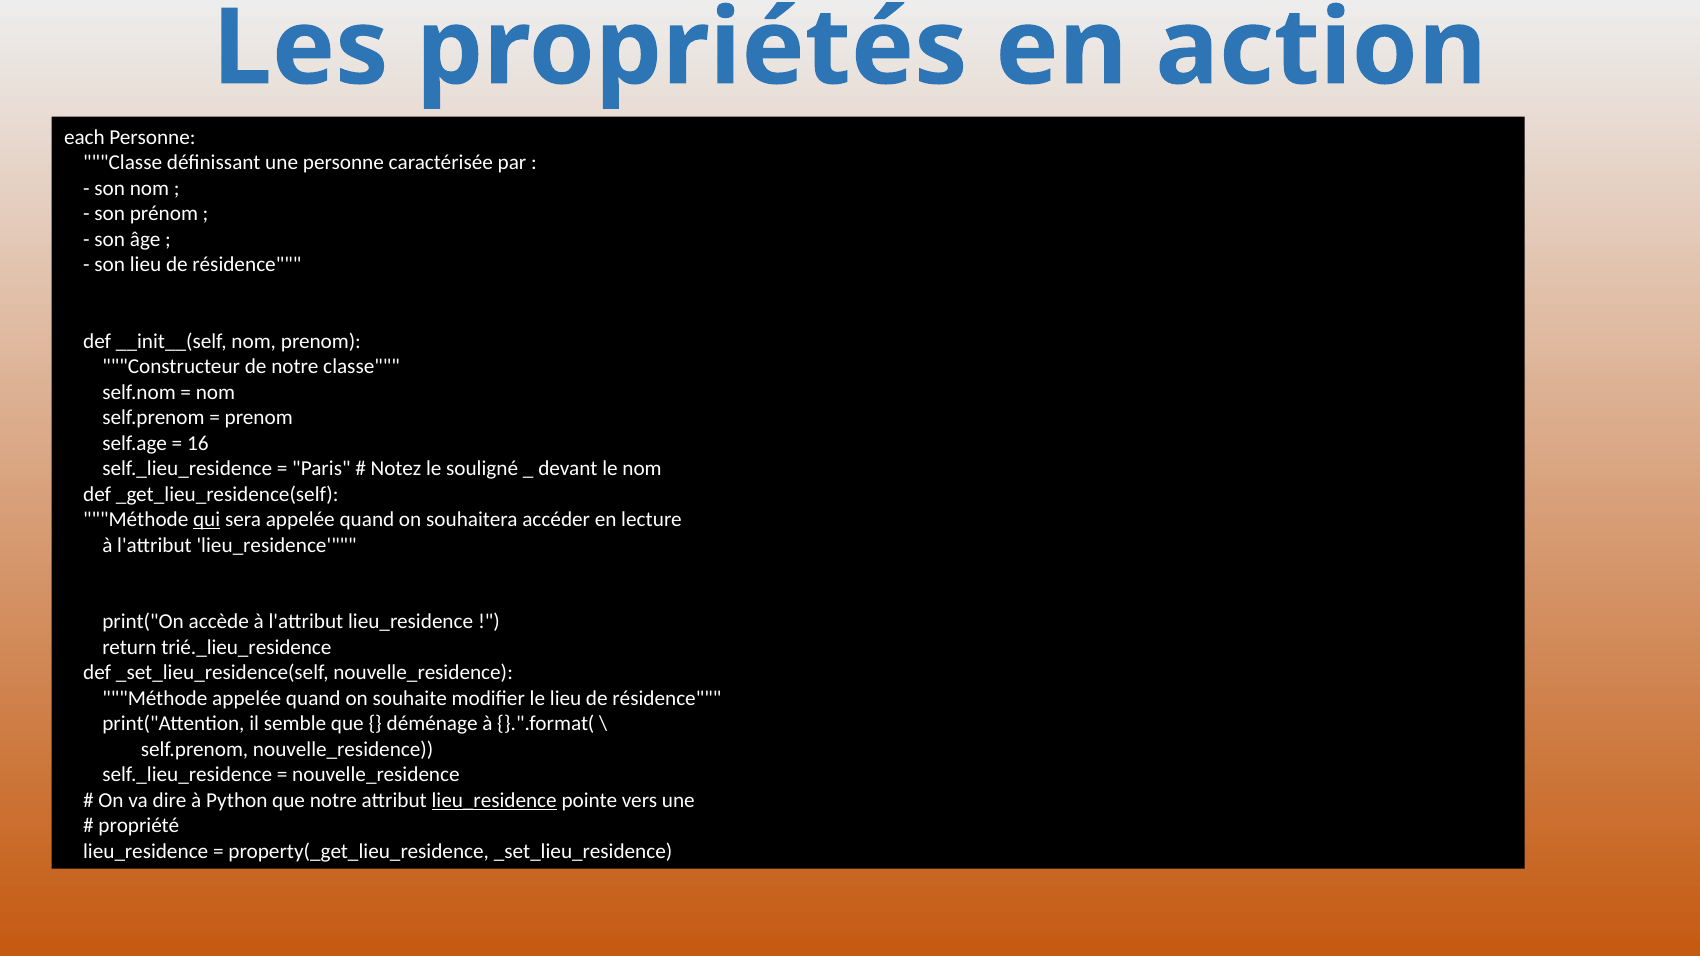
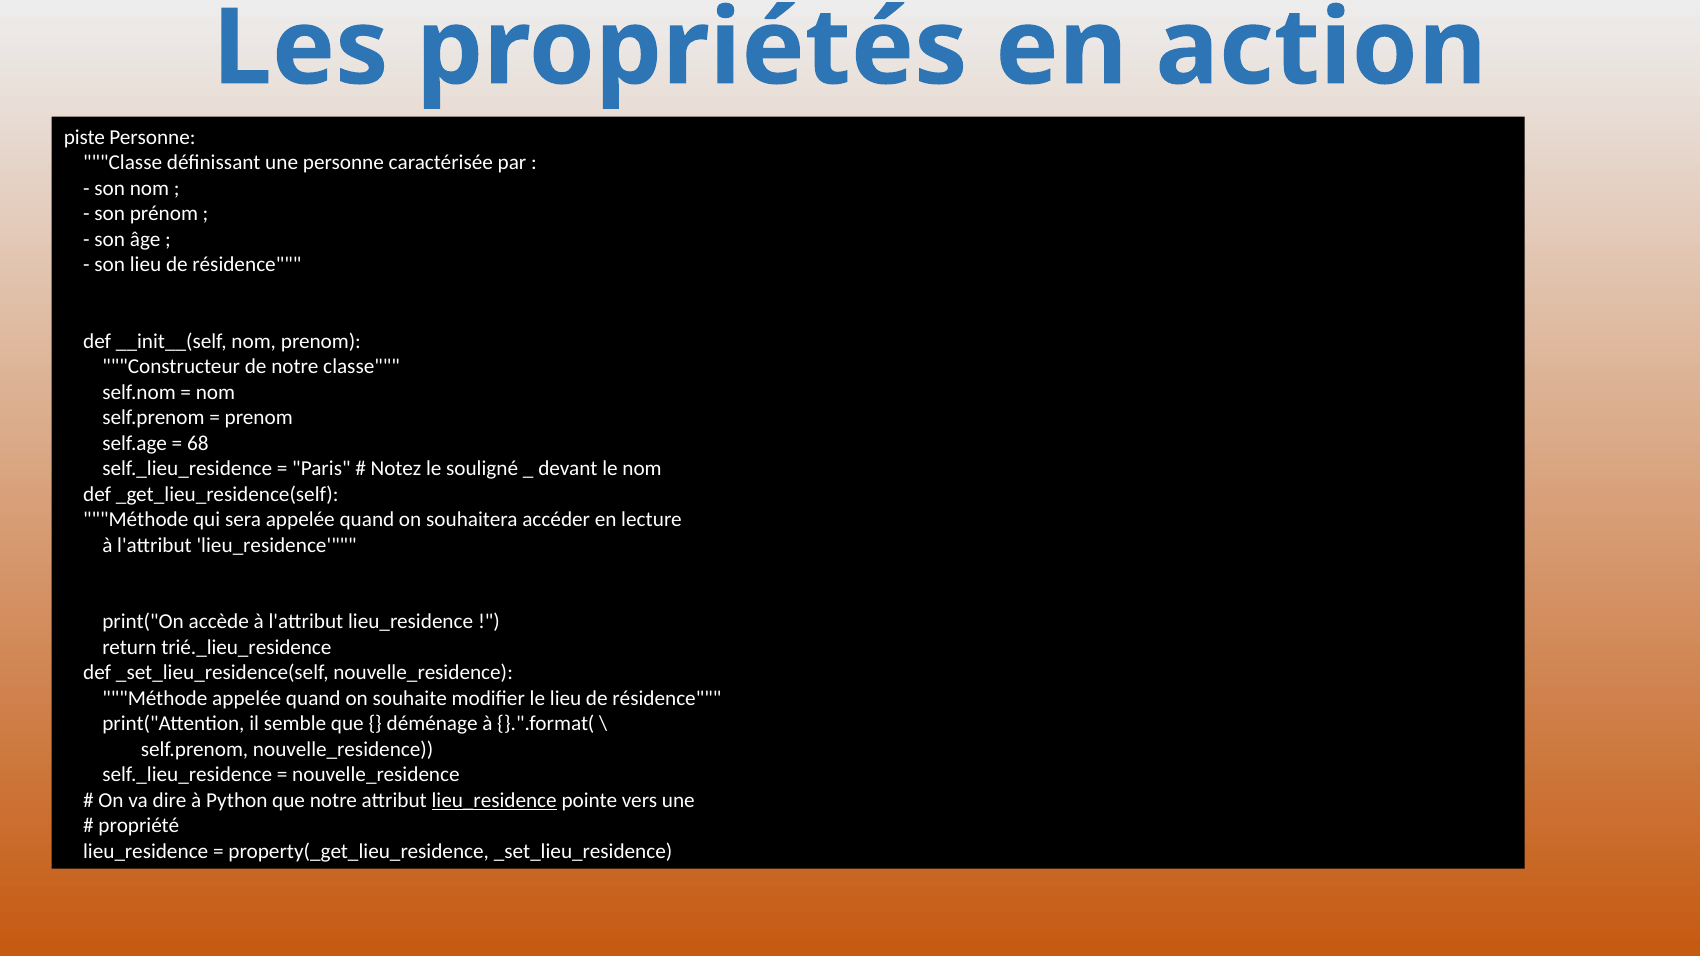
each: each -> piste
16: 16 -> 68
qui underline: present -> none
